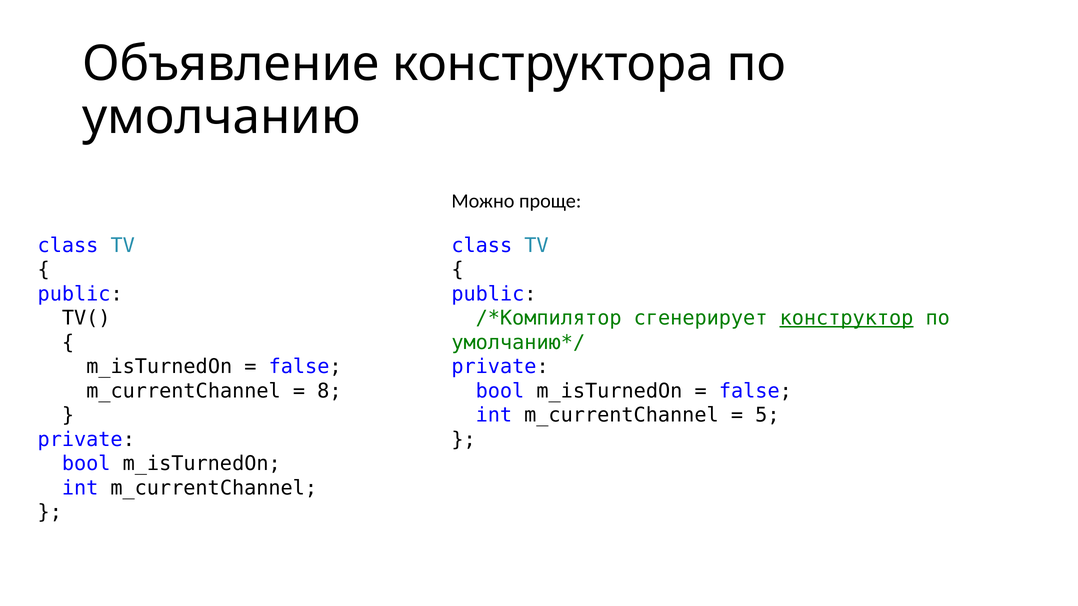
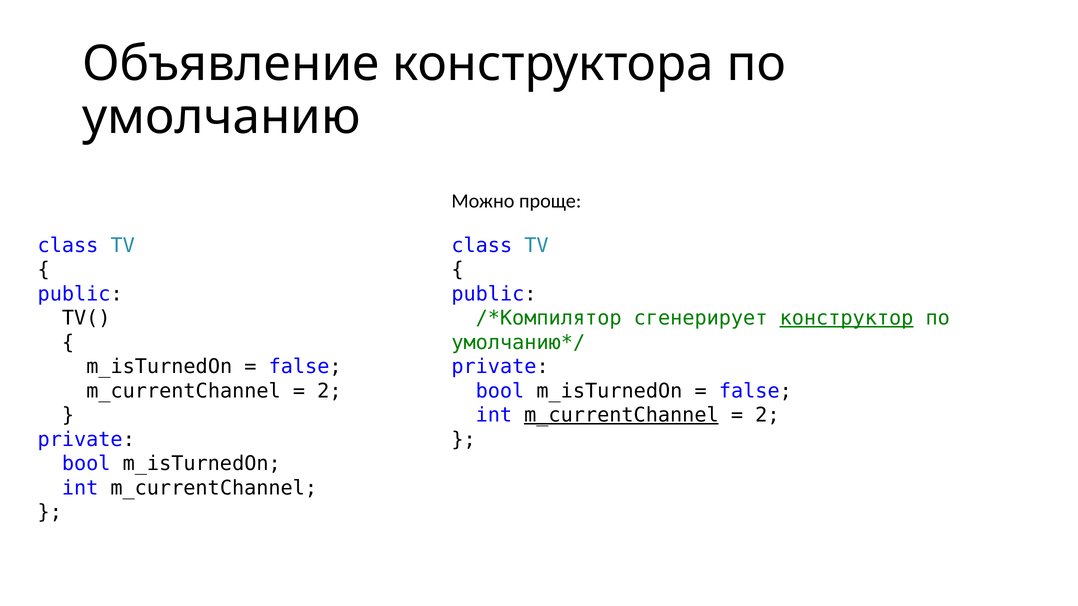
8 at (329, 391): 8 -> 2
m_currentChannel at (621, 415) underline: none -> present
5 at (767, 415): 5 -> 2
